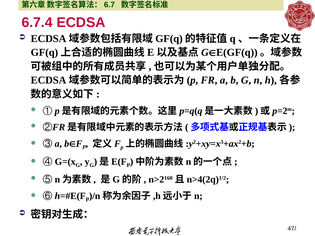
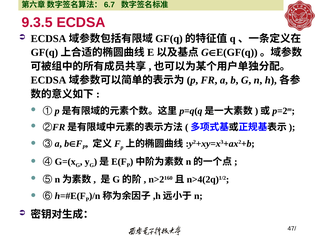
6.7.4: 6.7.4 -> 9.3.5
